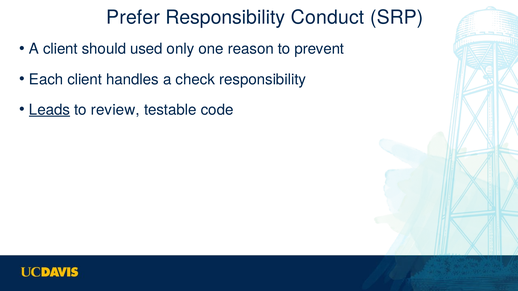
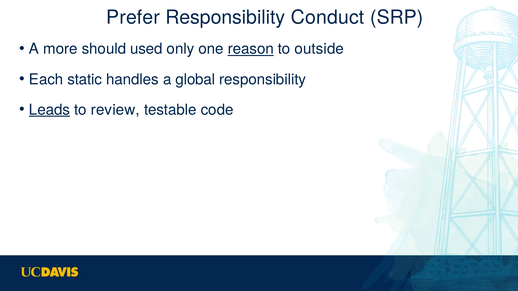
A client: client -> more
reason underline: none -> present
prevent: prevent -> outside
Each client: client -> static
check: check -> global
